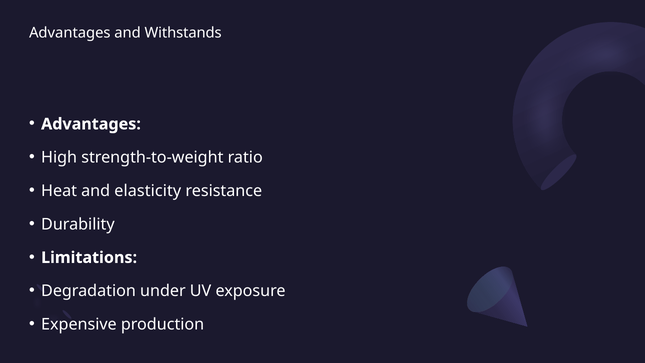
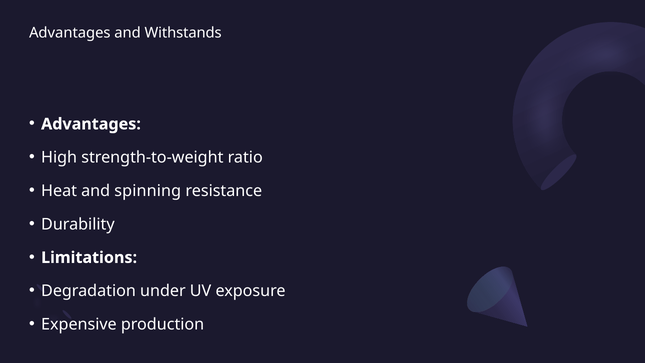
elasticity: elasticity -> spinning
